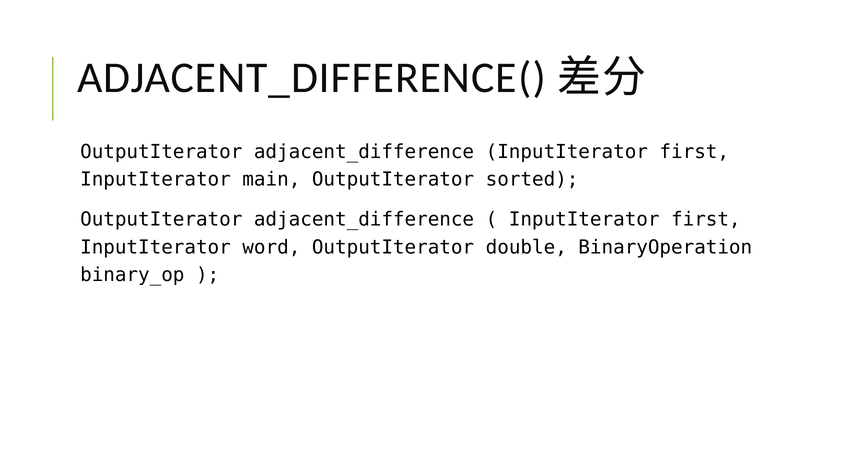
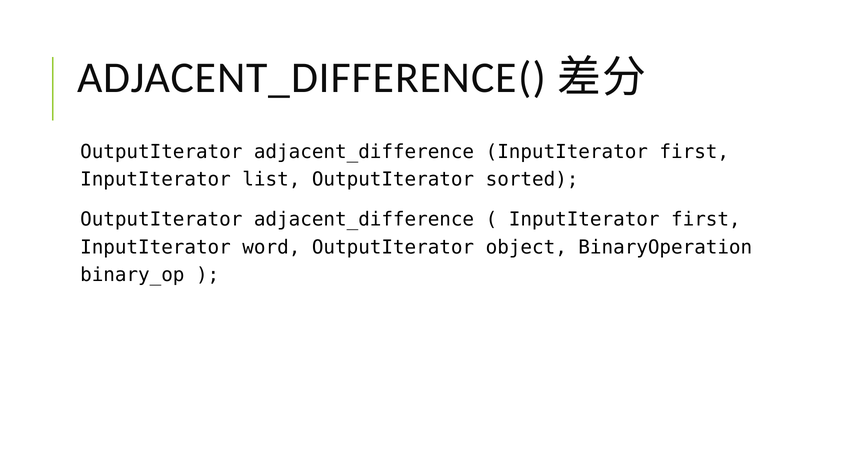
main: main -> list
double: double -> object
